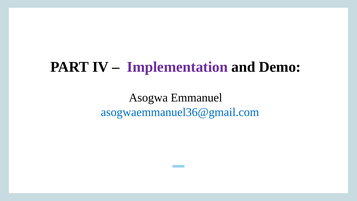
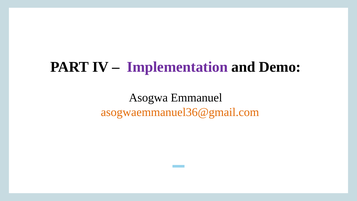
asogwaemmanuel36@gmail.com colour: blue -> orange
